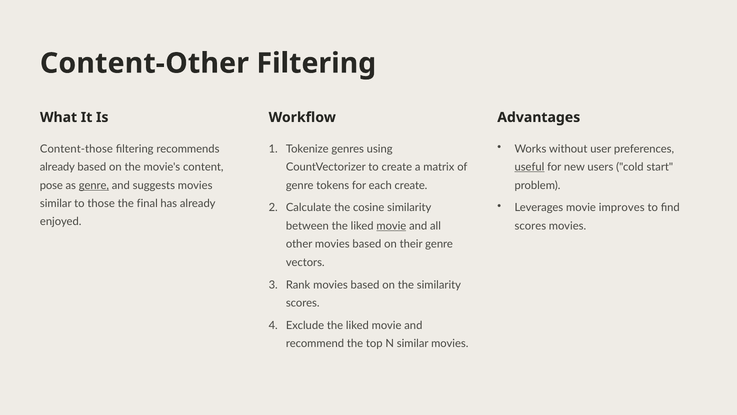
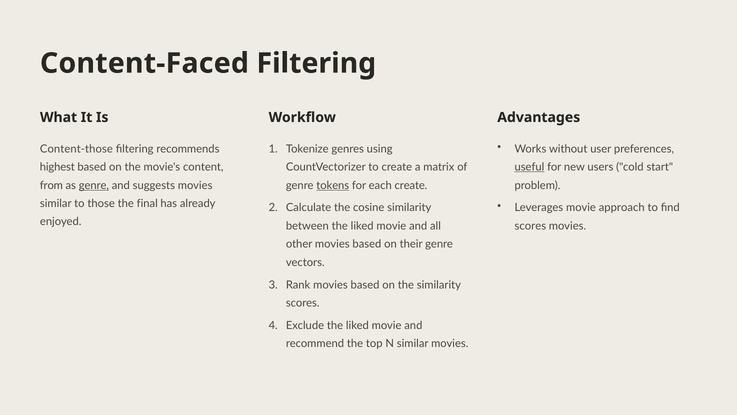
Content-Other: Content-Other -> Content-Faced
already at (57, 167): already -> highest
pose: pose -> from
tokens underline: none -> present
improves: improves -> approach
movie at (391, 226) underline: present -> none
